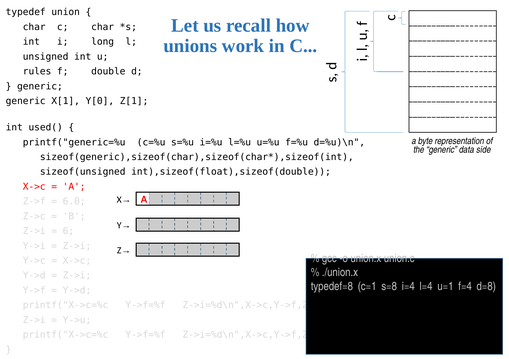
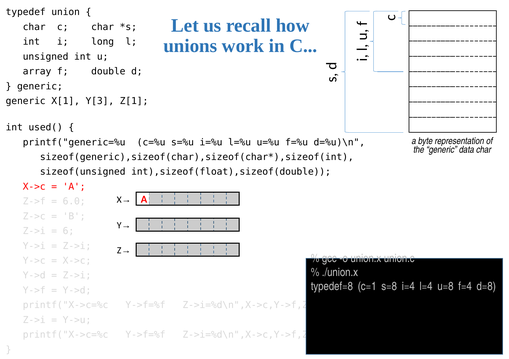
rules: rules -> array
Y[0: Y[0 -> Y[3
data side: side -> char
u=1: u=1 -> u=8
